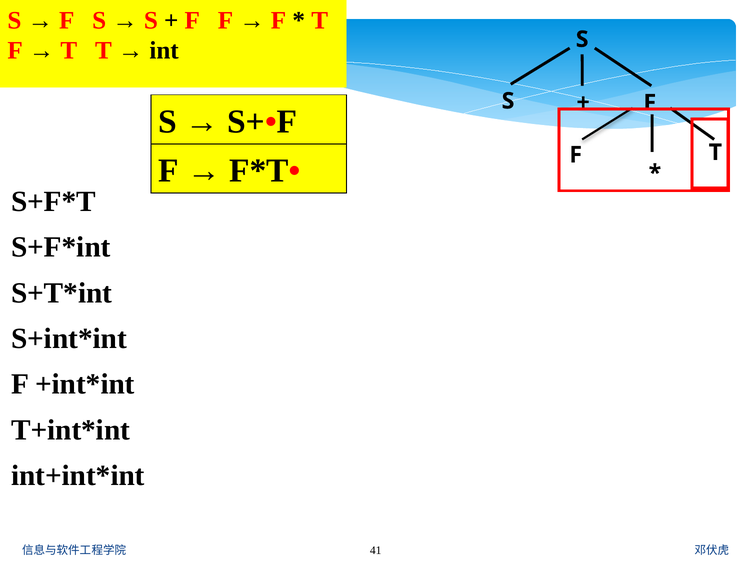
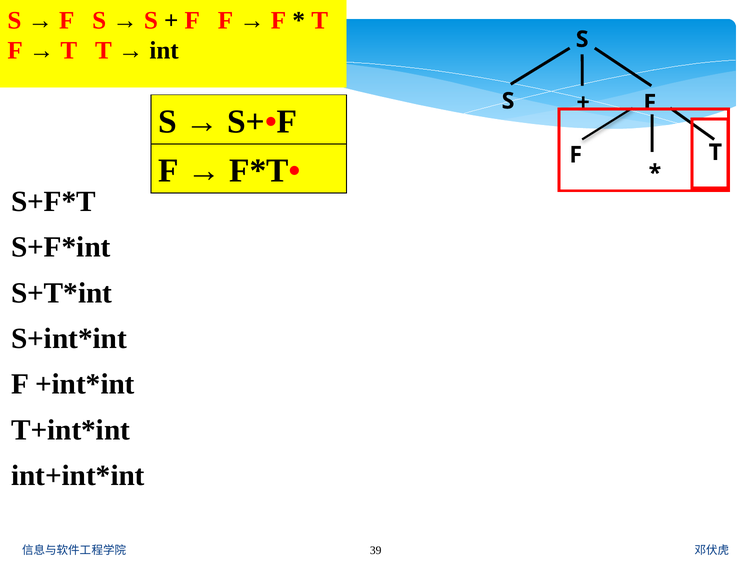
41: 41 -> 39
